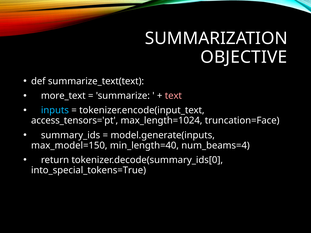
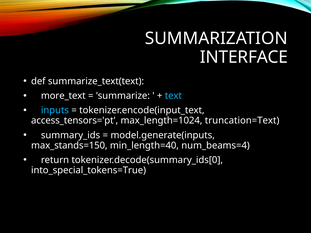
OBJECTIVE: OBJECTIVE -> INTERFACE
text colour: pink -> light blue
truncation=Face: truncation=Face -> truncation=Text
max_model=150: max_model=150 -> max_stands=150
